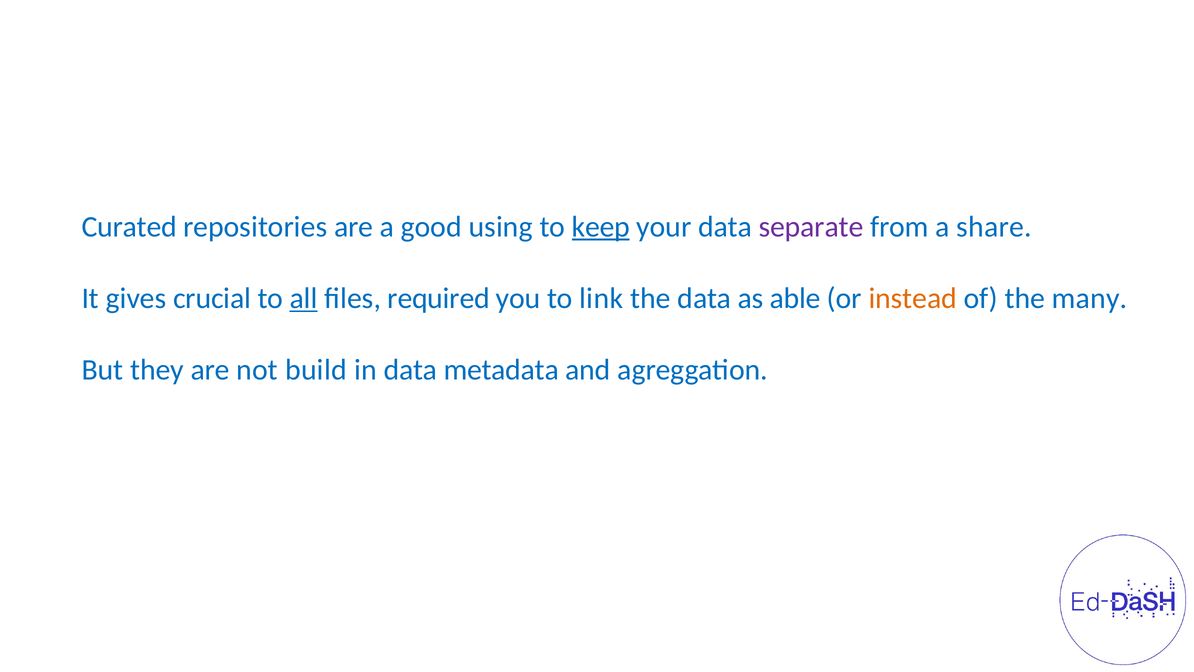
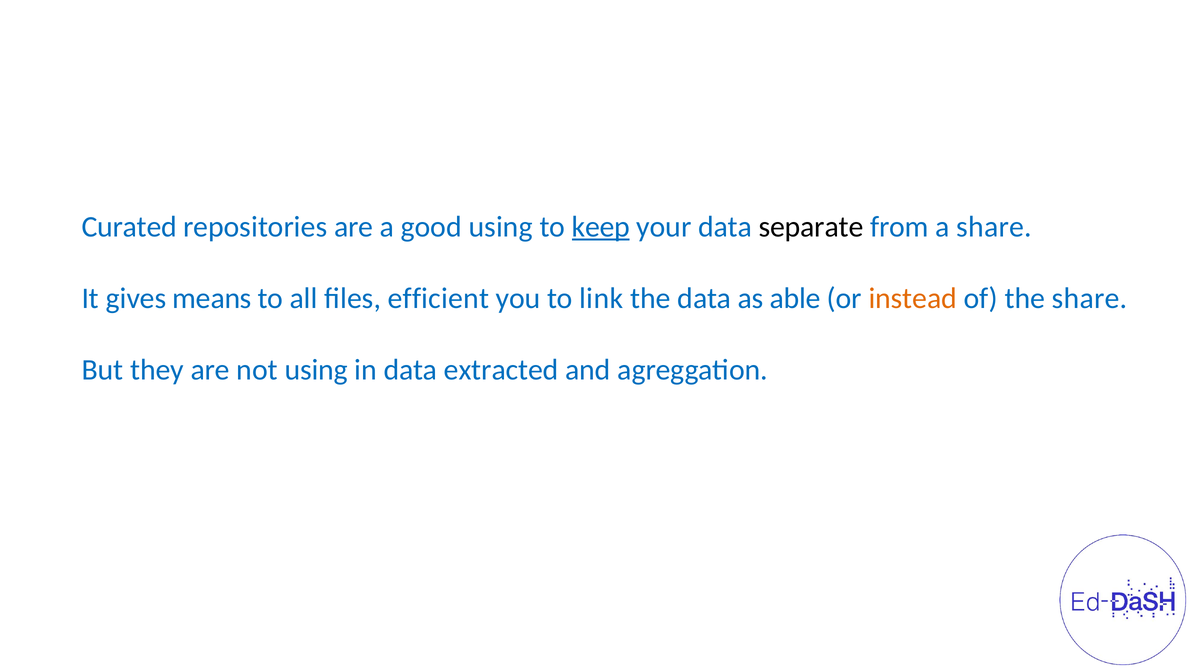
separate colour: purple -> black
crucial: crucial -> means
all underline: present -> none
required: required -> efficient
the many: many -> share
not build: build -> using
metadata: metadata -> extracted
